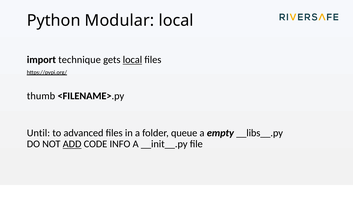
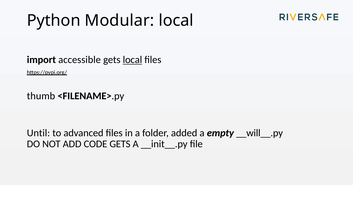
technique: technique -> accessible
queue: queue -> added
__libs__.py: __libs__.py -> __will__.py
ADD underline: present -> none
CODE INFO: INFO -> GETS
